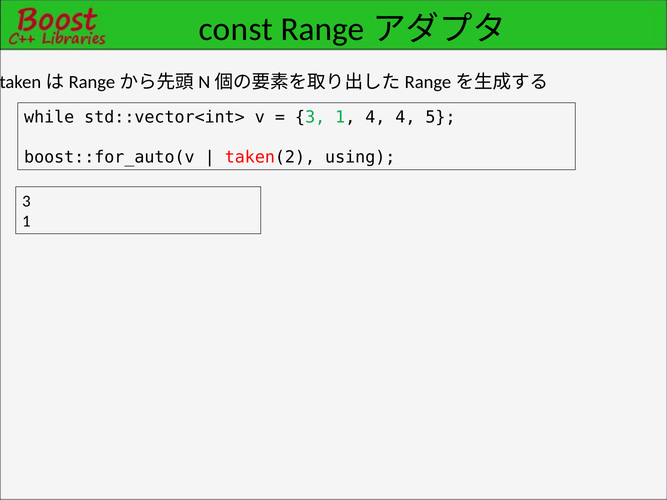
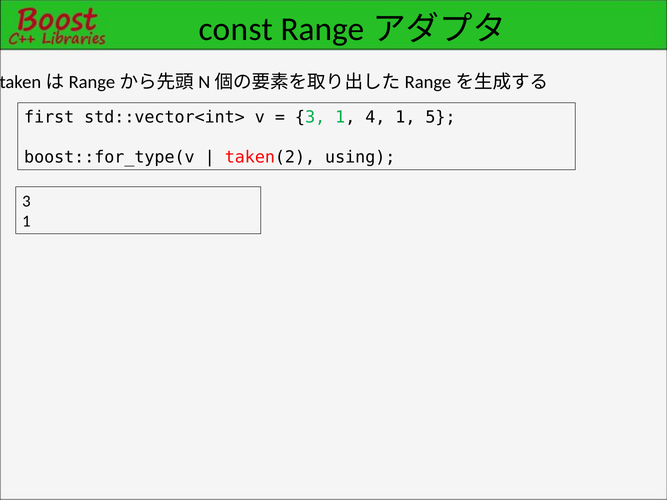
while: while -> first
4 4: 4 -> 1
boost::for_auto(v: boost::for_auto(v -> boost::for_type(v
